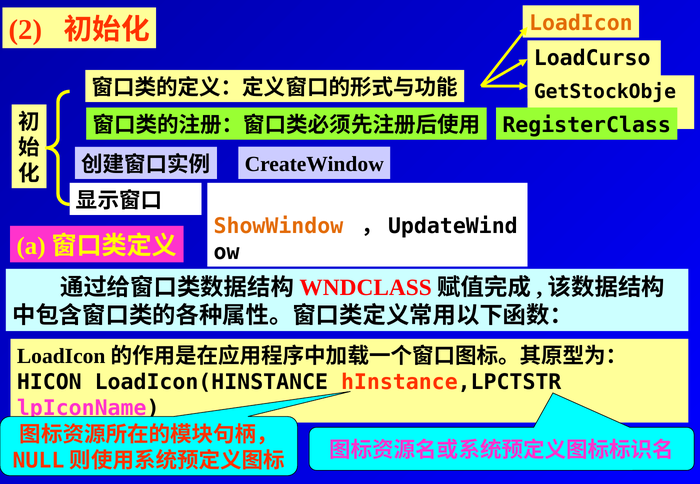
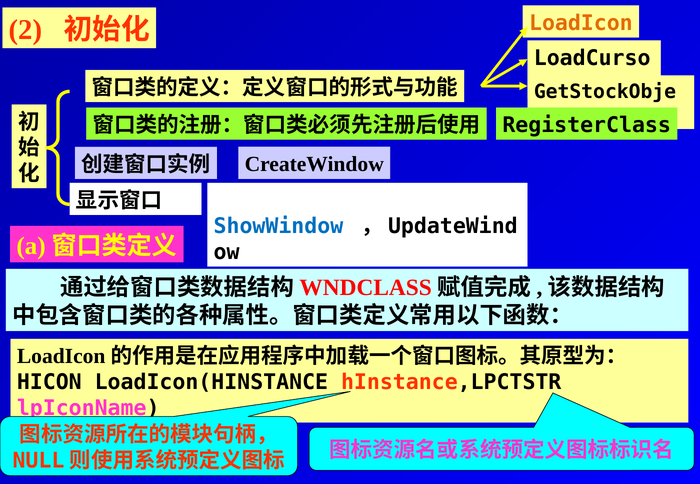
ShowWindow colour: orange -> blue
